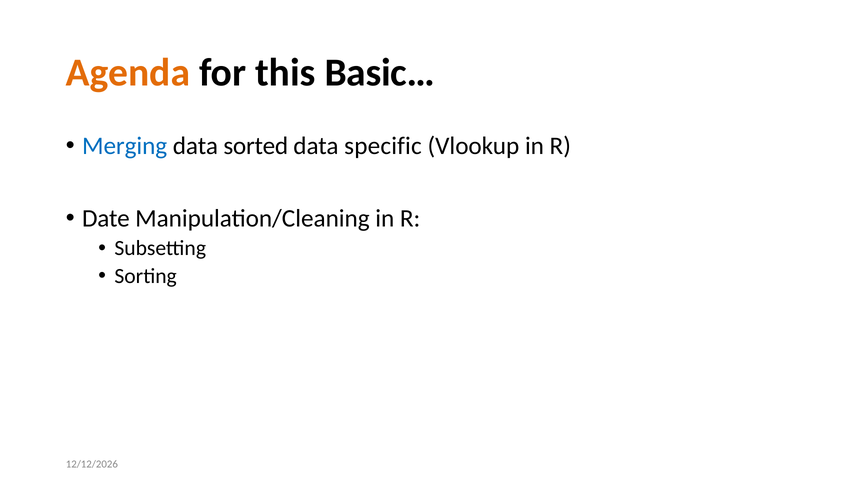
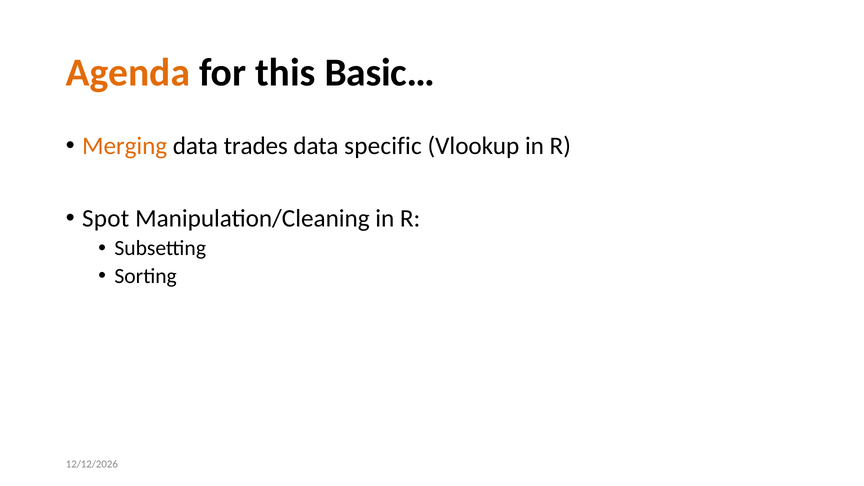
Merging colour: blue -> orange
sorted: sorted -> trades
Date: Date -> Spot
